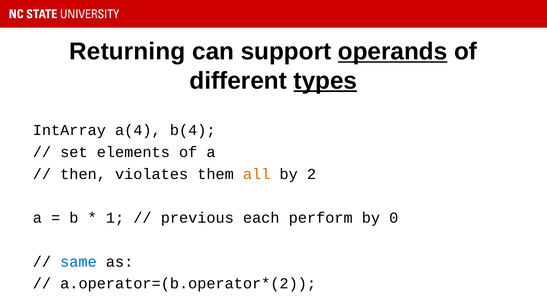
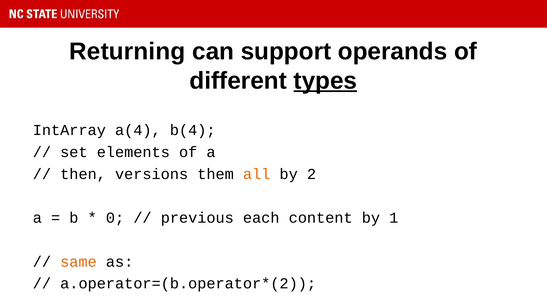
operands underline: present -> none
violates: violates -> versions
1: 1 -> 0
perform: perform -> content
0: 0 -> 1
same colour: blue -> orange
